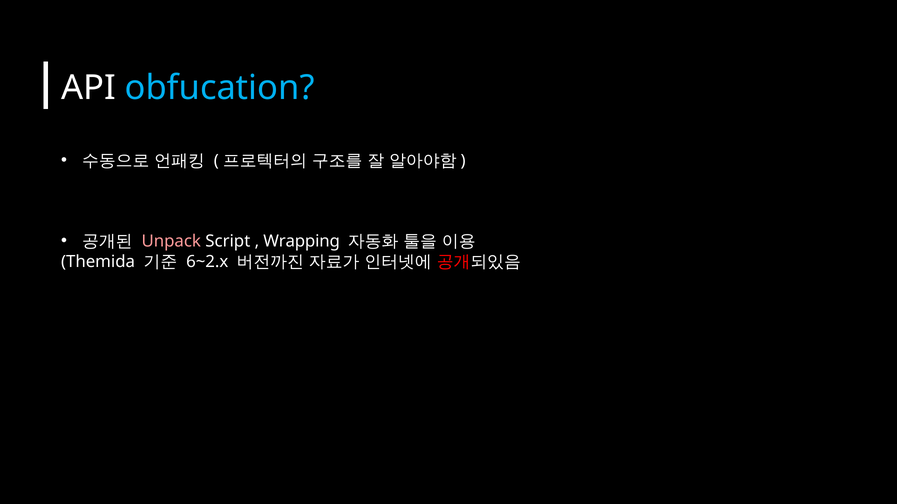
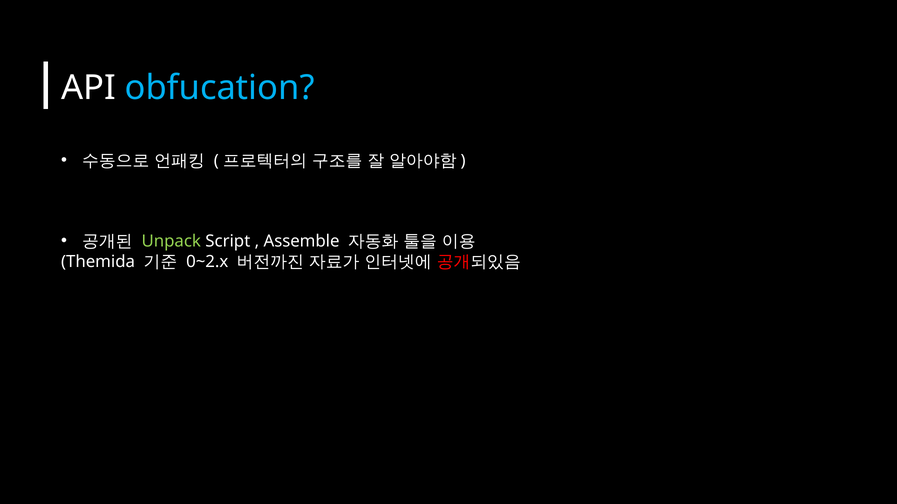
Unpack colour: pink -> light green
Wrapping: Wrapping -> Assemble
6~2.x: 6~2.x -> 0~2.x
